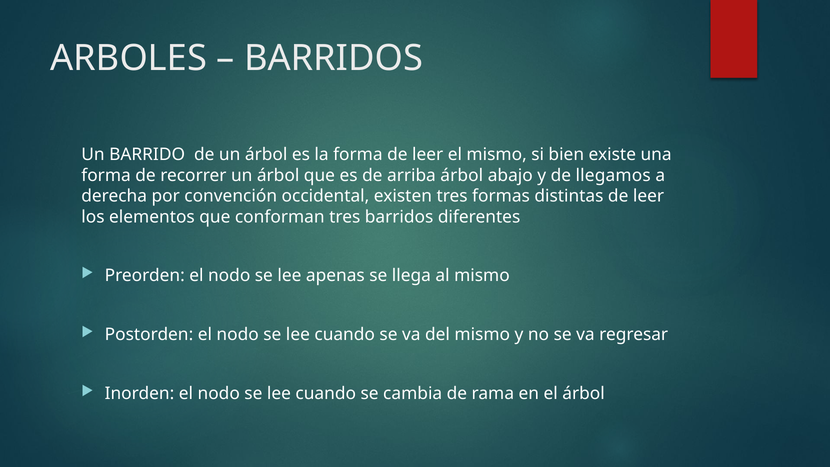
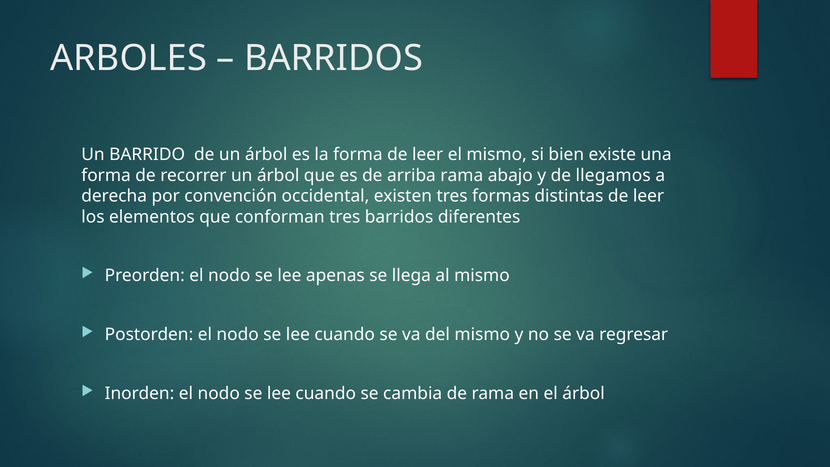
arriba árbol: árbol -> rama
